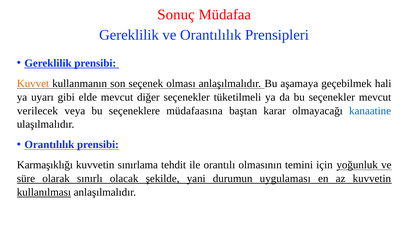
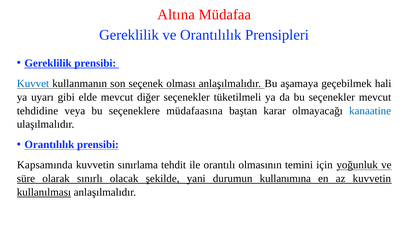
Sonuç: Sonuç -> Altına
Kuvvet colour: orange -> blue
verilecek: verilecek -> tehdidine
Karmaşıklığı: Karmaşıklığı -> Kapsamında
uygulaması: uygulaması -> kullanımına
